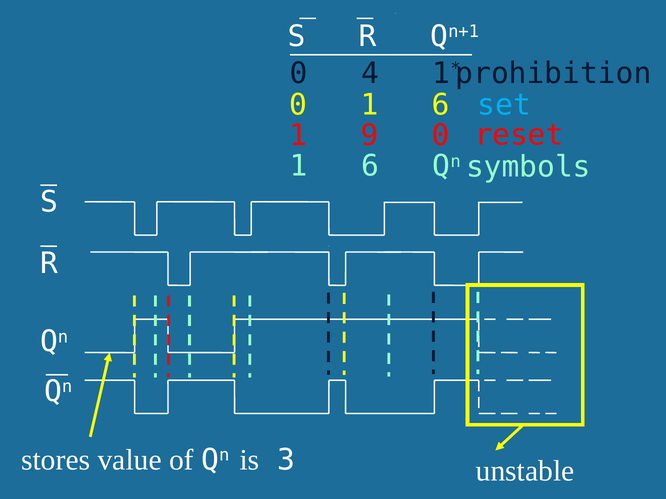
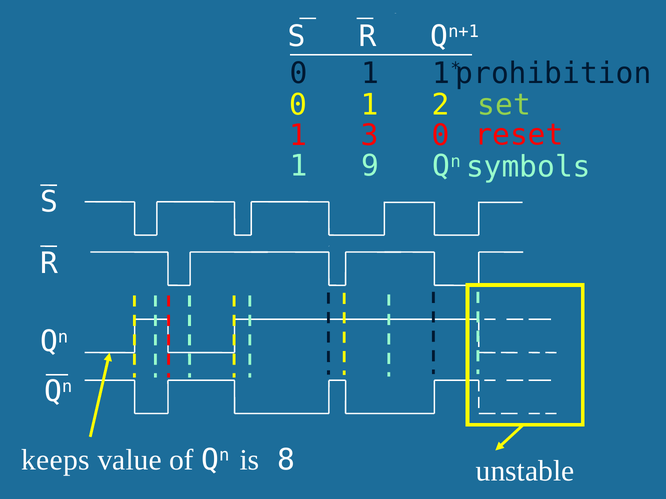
4 at (370, 74): 4 -> 1
0 1 6: 6 -> 2
set colour: light blue -> light green
9: 9 -> 3
6 at (370, 166): 6 -> 9
stores: stores -> keeps
3: 3 -> 8
